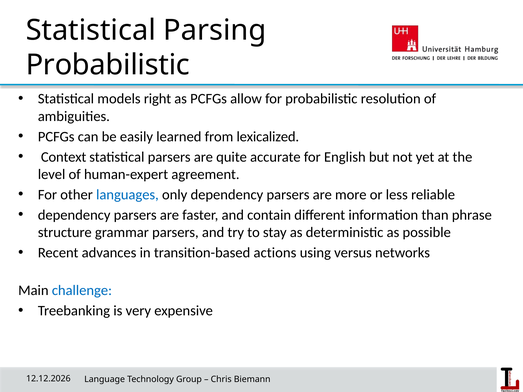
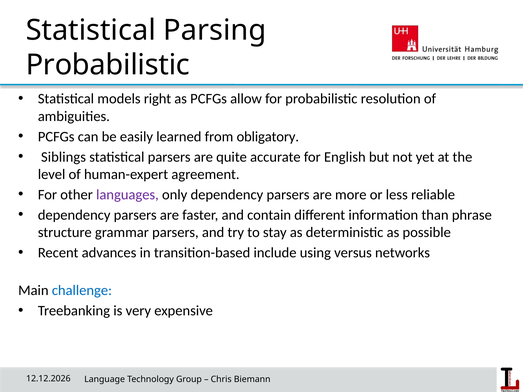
lexicalized: lexicalized -> obligatory
Context: Context -> Siblings
languages colour: blue -> purple
actions: actions -> include
